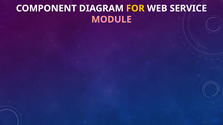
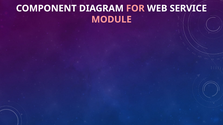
FOR colour: yellow -> pink
